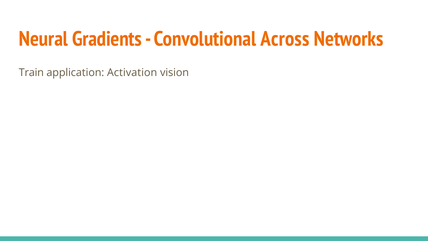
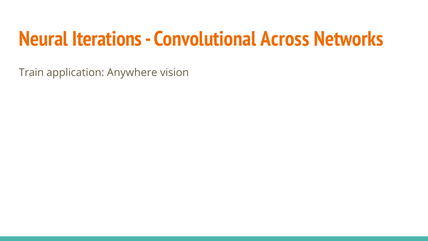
Gradients: Gradients -> Iterations
Activation: Activation -> Anywhere
